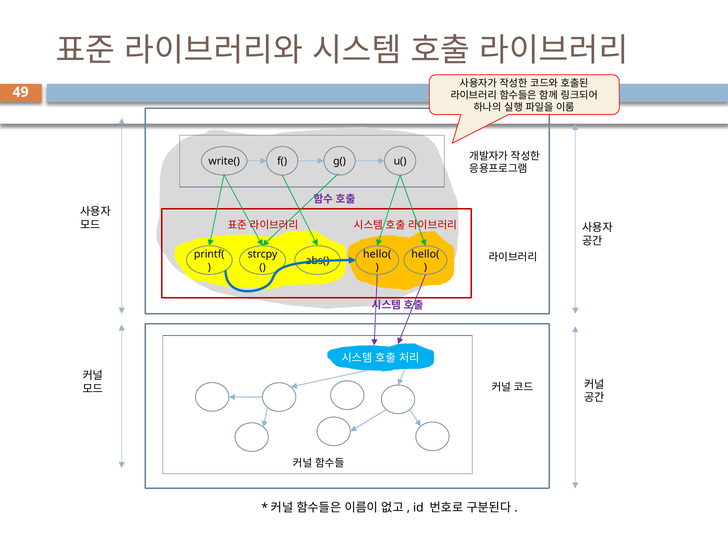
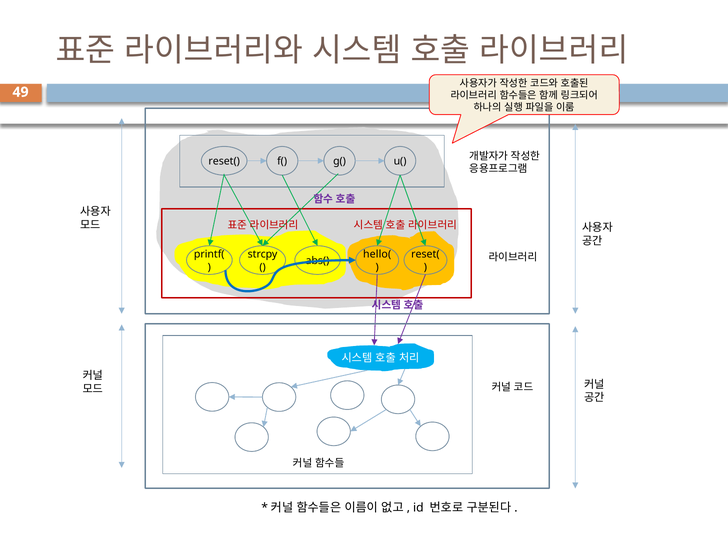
write( at (224, 161): write( -> reset(
hello( at (425, 254): hello( -> reset(
